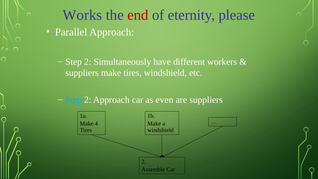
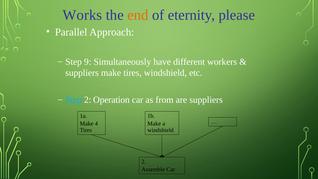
end colour: red -> orange
2 at (88, 62): 2 -> 9
2 Approach: Approach -> Operation
even: even -> from
